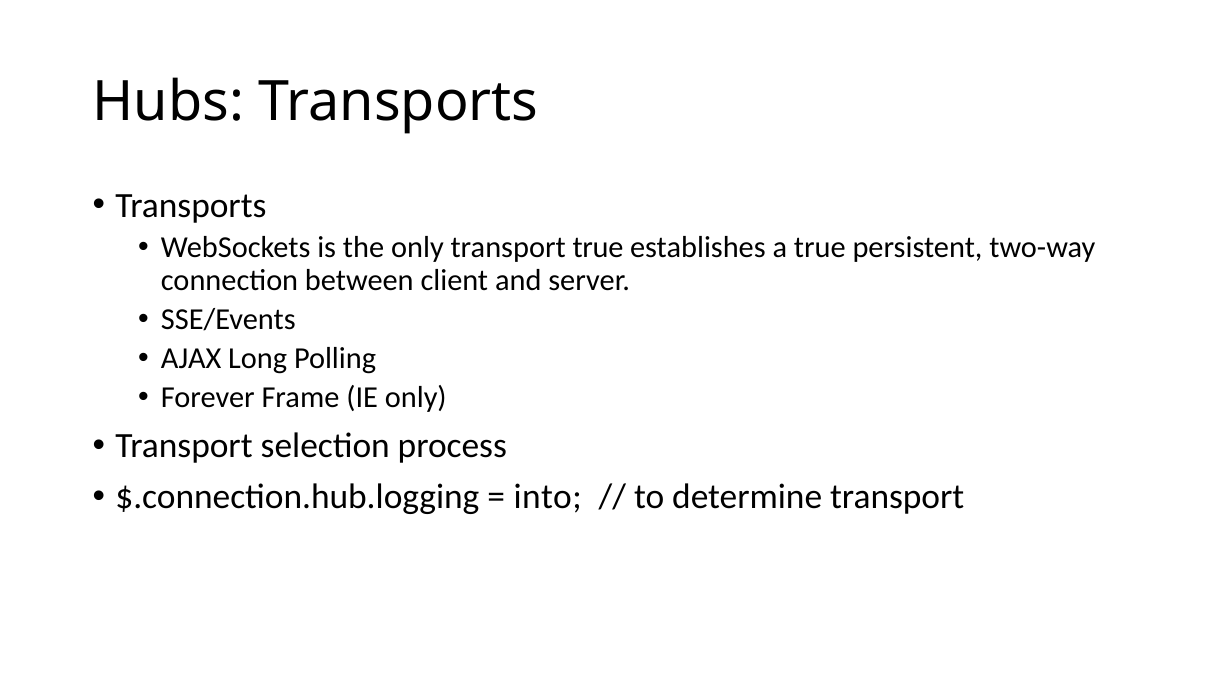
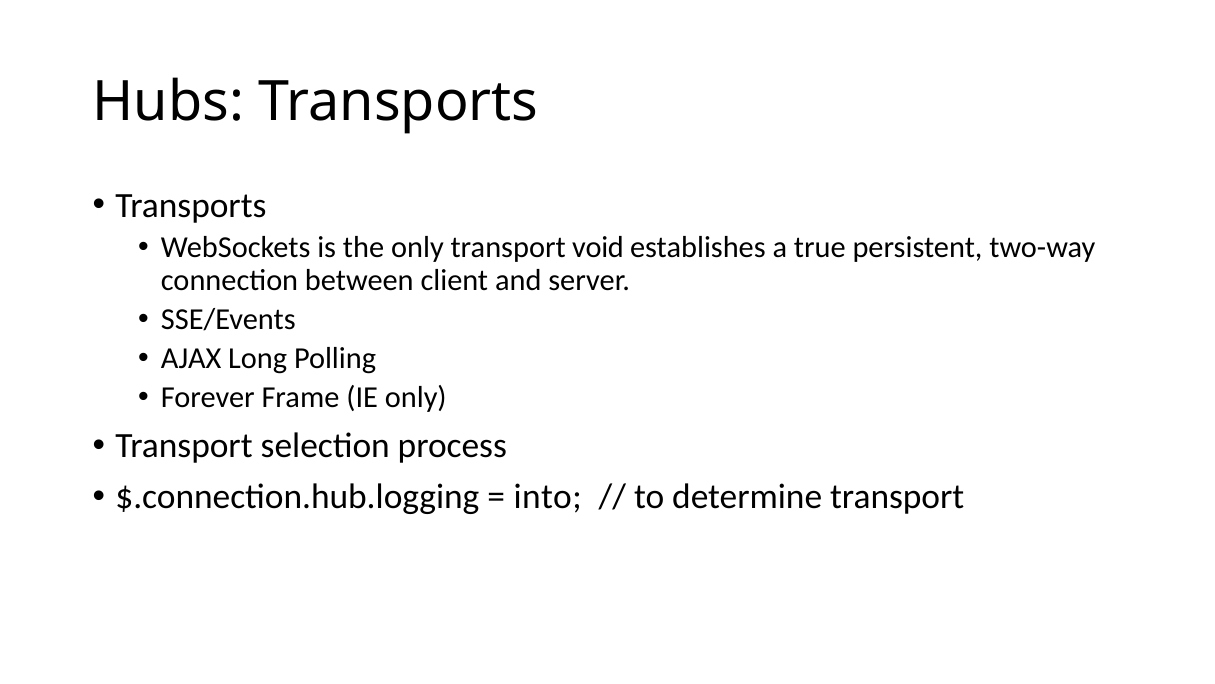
transport true: true -> void
